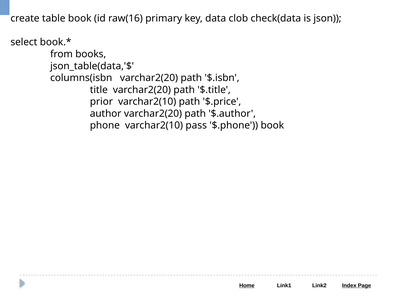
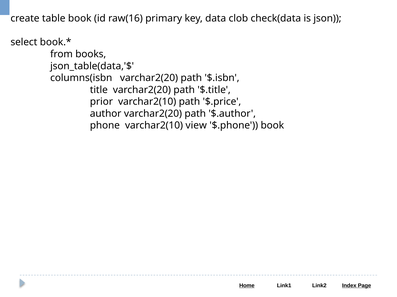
pass: pass -> view
